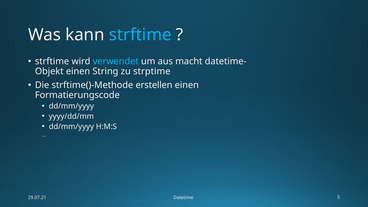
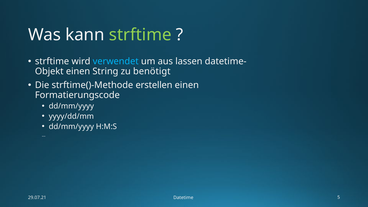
strftime at (140, 35) colour: light blue -> light green
macht: macht -> lassen
strptime: strptime -> benötigt
